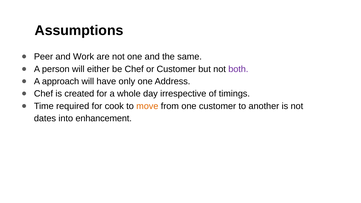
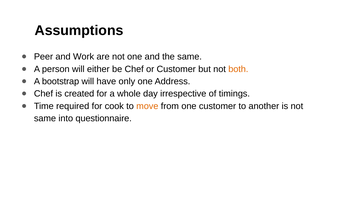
both colour: purple -> orange
approach: approach -> bootstrap
dates at (45, 118): dates -> same
enhancement: enhancement -> questionnaire
